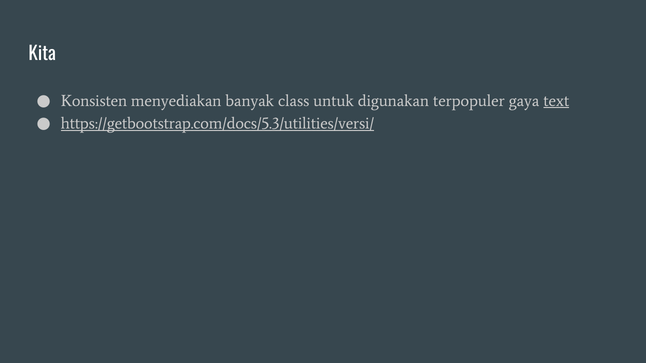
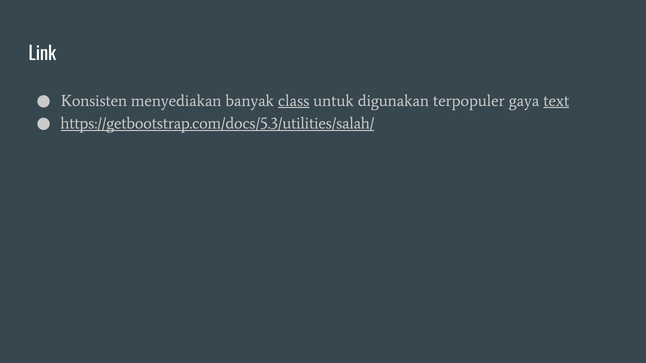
Kita: Kita -> Link
class underline: none -> present
https://getbootstrap.com/docs/5.3/utilities/versi/: https://getbootstrap.com/docs/5.3/utilities/versi/ -> https://getbootstrap.com/docs/5.3/utilities/salah/
